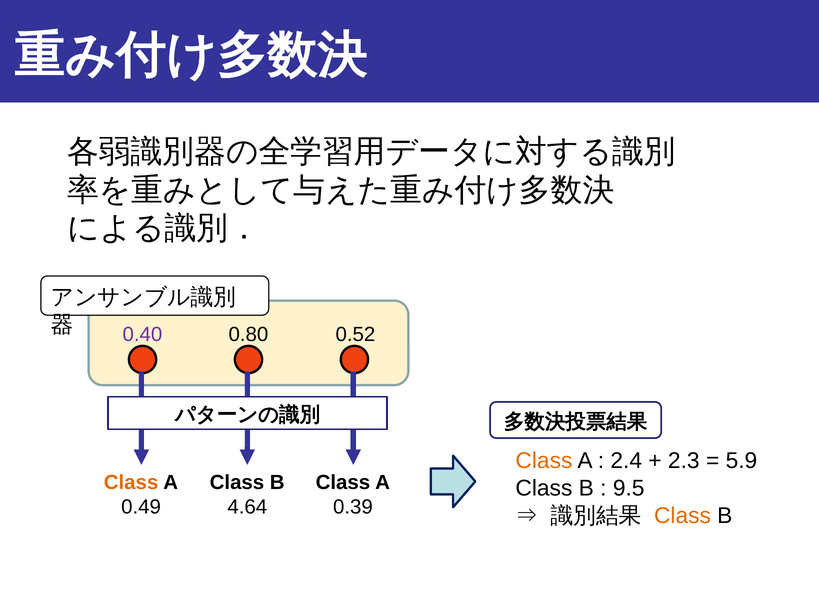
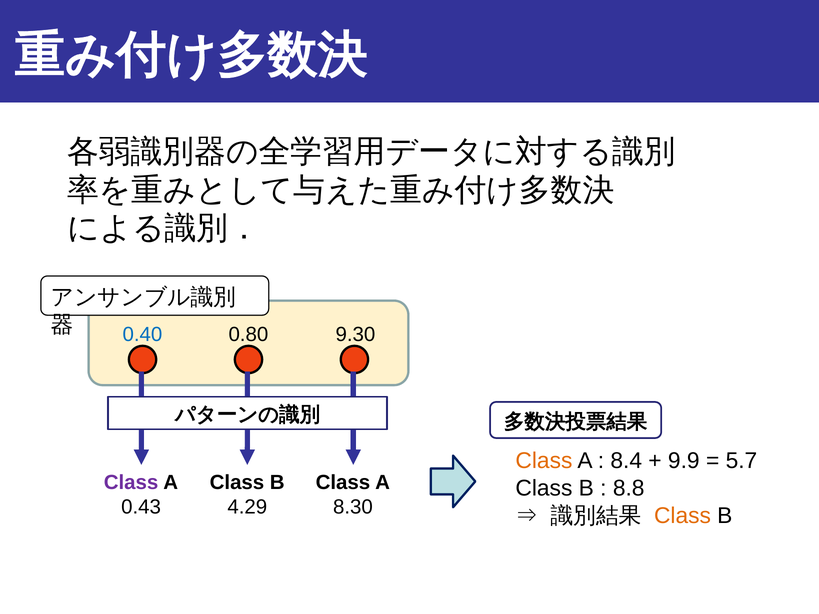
0.40 colour: purple -> blue
0.52: 0.52 -> 9.30
2.4: 2.4 -> 8.4
2.3: 2.3 -> 9.9
5.9: 5.9 -> 5.7
Class at (131, 483) colour: orange -> purple
9.5: 9.5 -> 8.8
0.49: 0.49 -> 0.43
4.64: 4.64 -> 4.29
0.39: 0.39 -> 8.30
